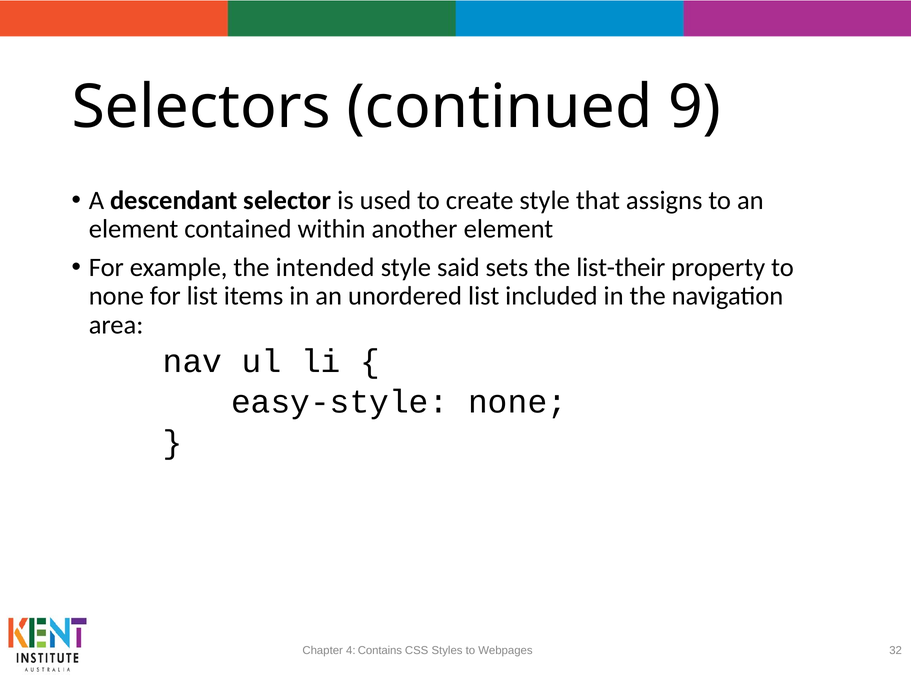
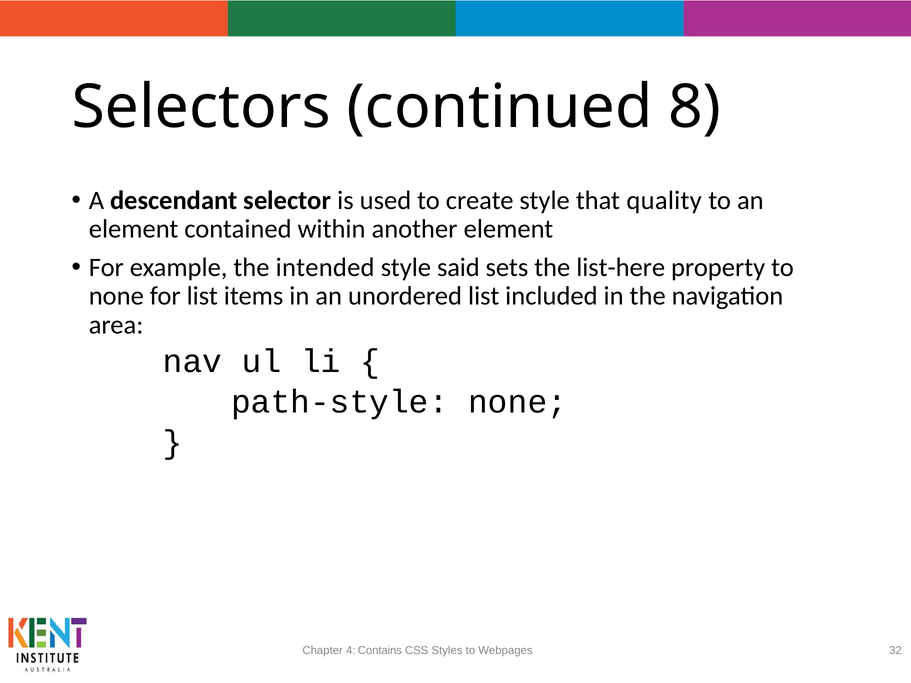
9: 9 -> 8
assigns: assigns -> quality
list-their: list-their -> list-here
easy-style: easy-style -> path-style
